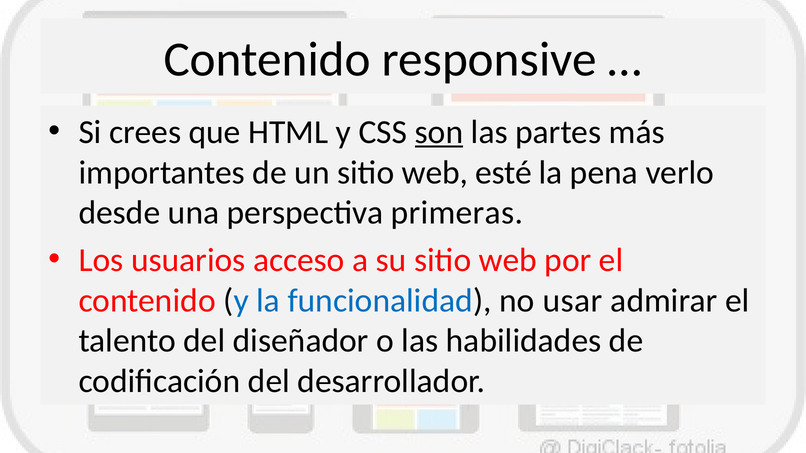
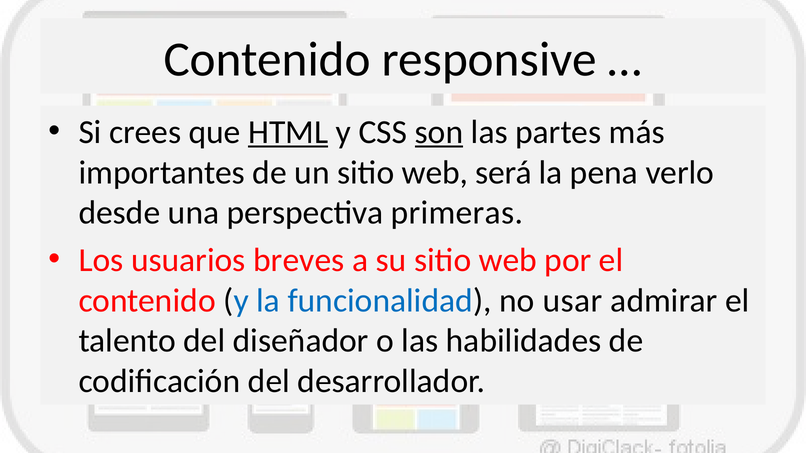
HTML underline: none -> present
esté: esté -> será
acceso: acceso -> breves
